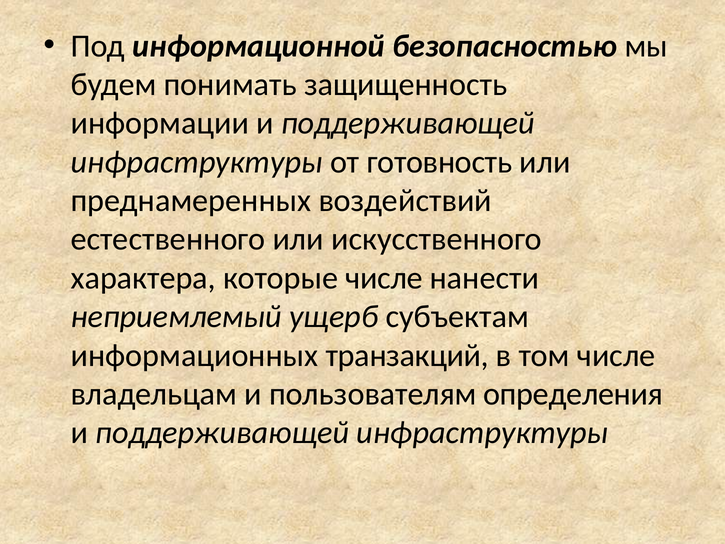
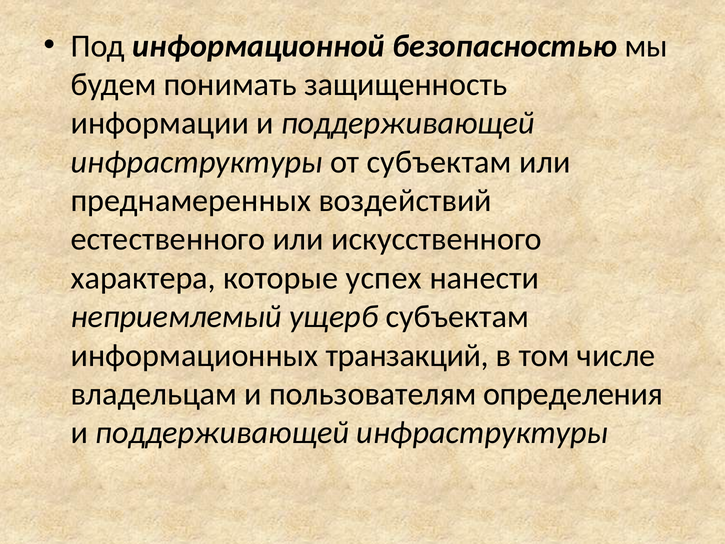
от готовность: готовность -> субъектам
которые числе: числе -> успех
